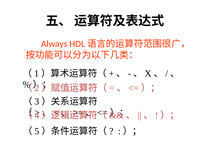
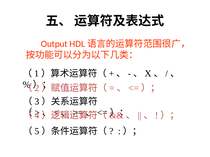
Always: Always -> Output
